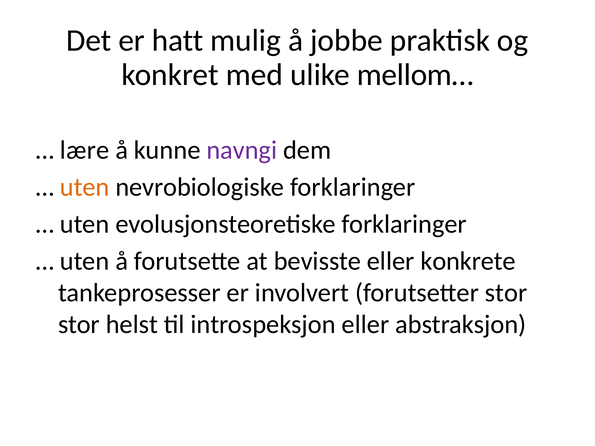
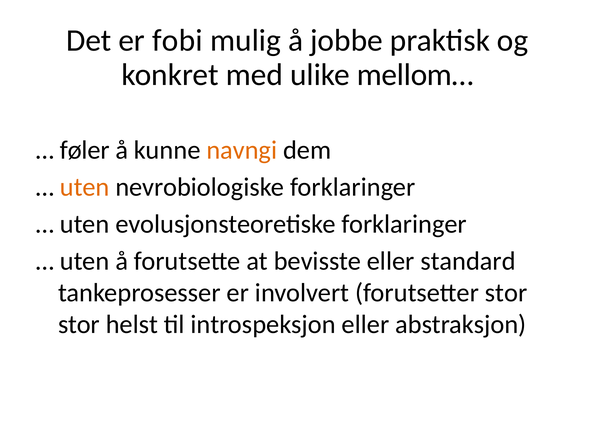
hatt: hatt -> fobi
lære: lære -> føler
navngi colour: purple -> orange
konkrete: konkrete -> standard
